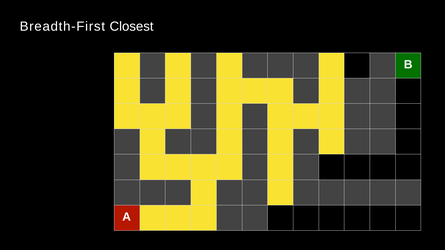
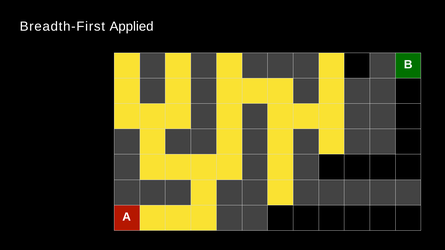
Closest: Closest -> Applied
